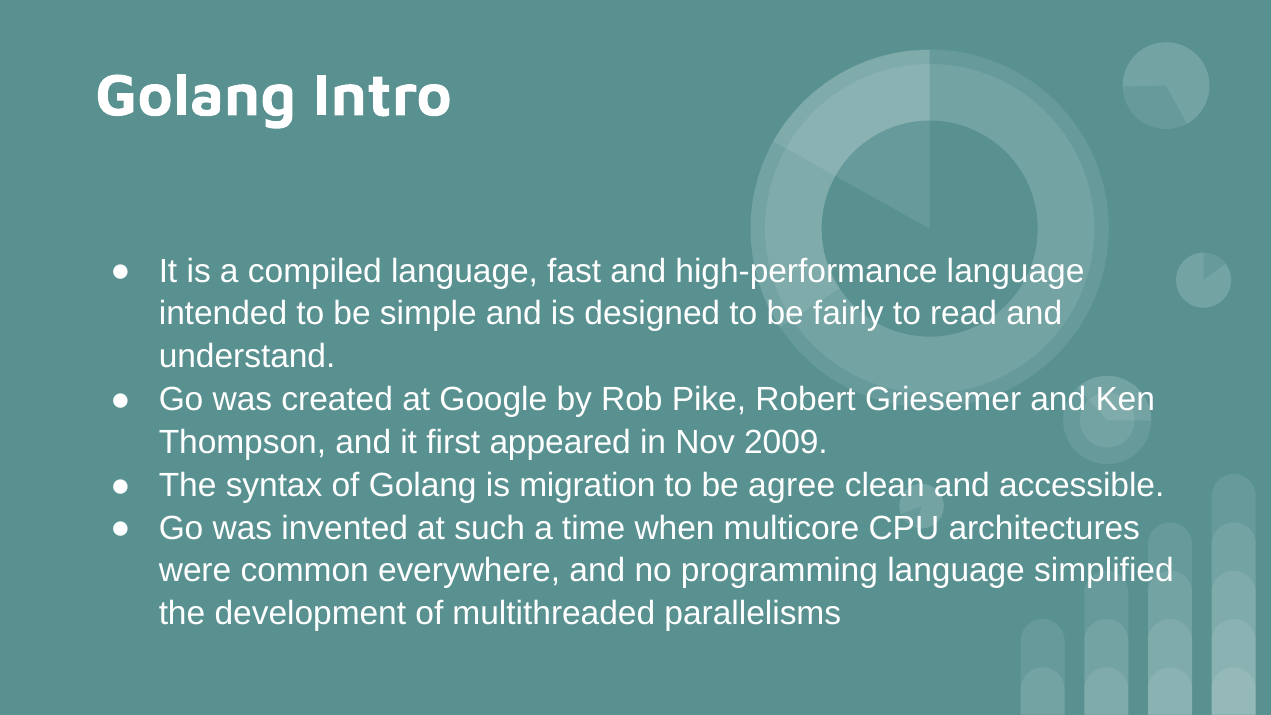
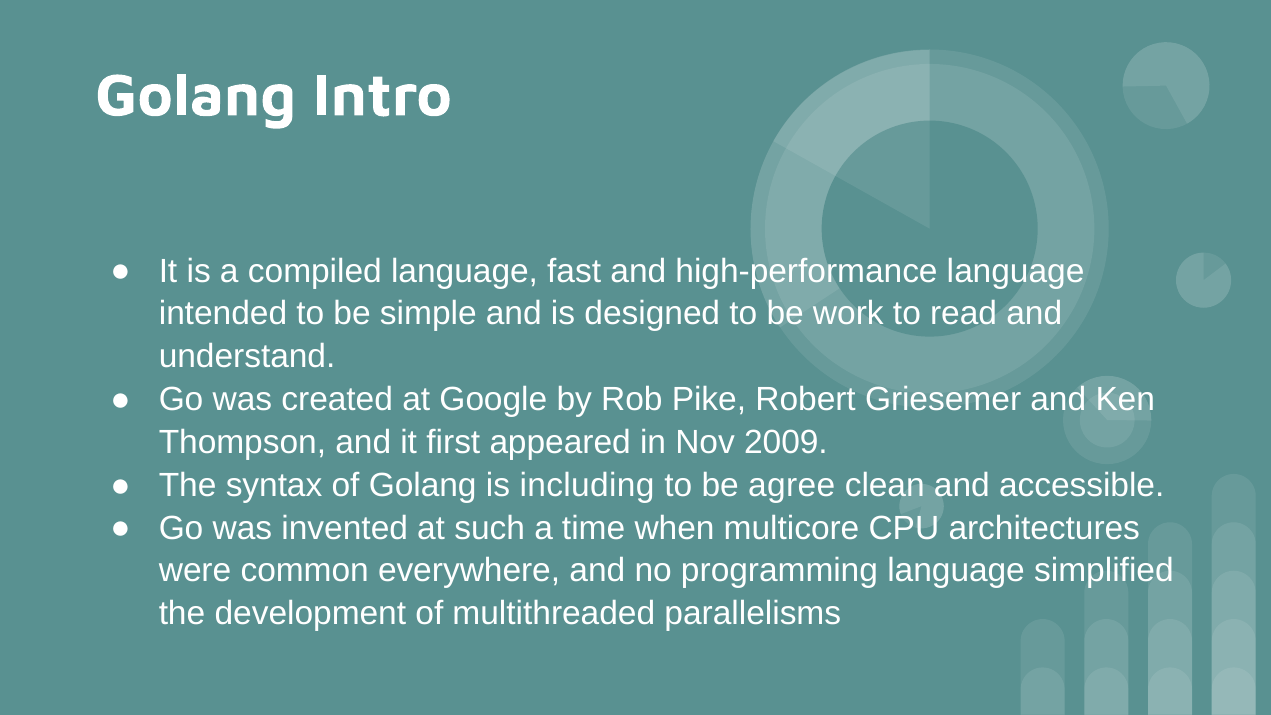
fairly: fairly -> work
migration: migration -> including
